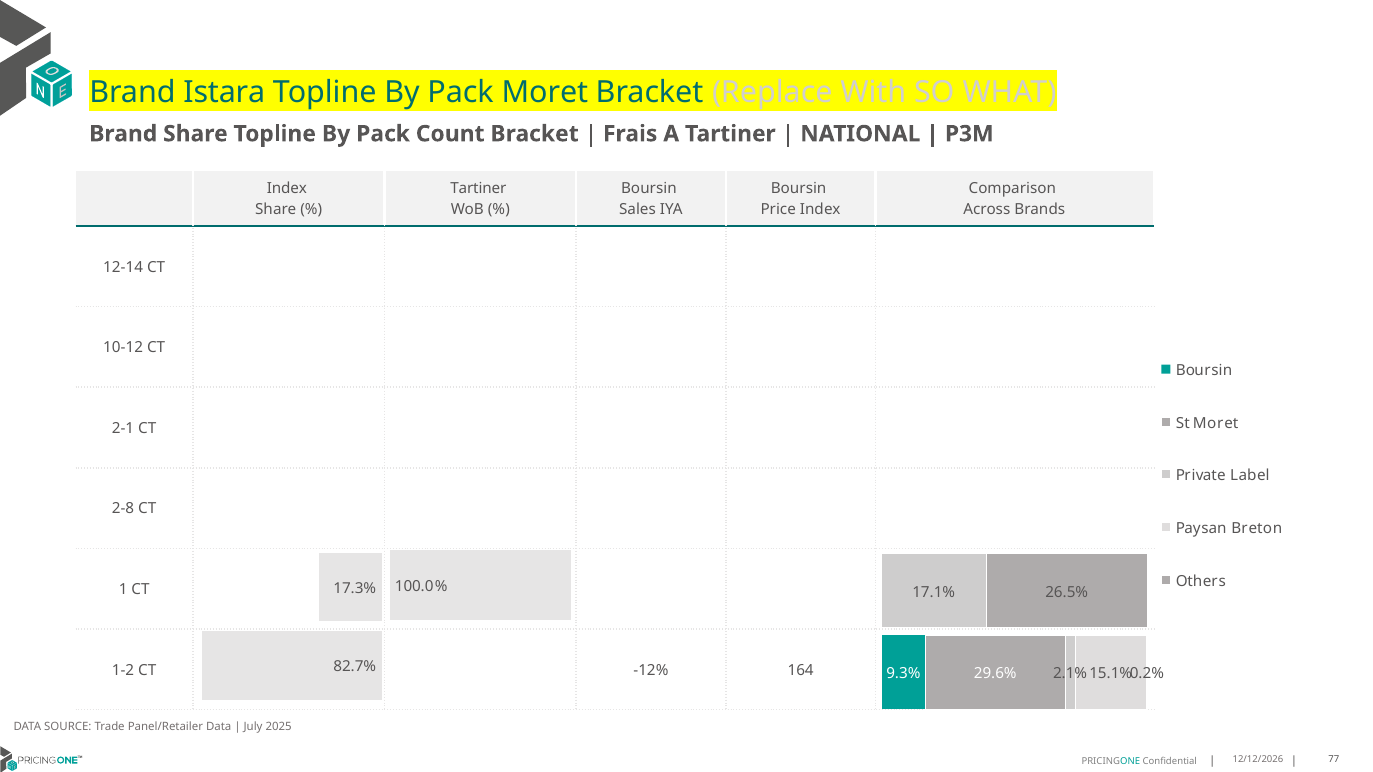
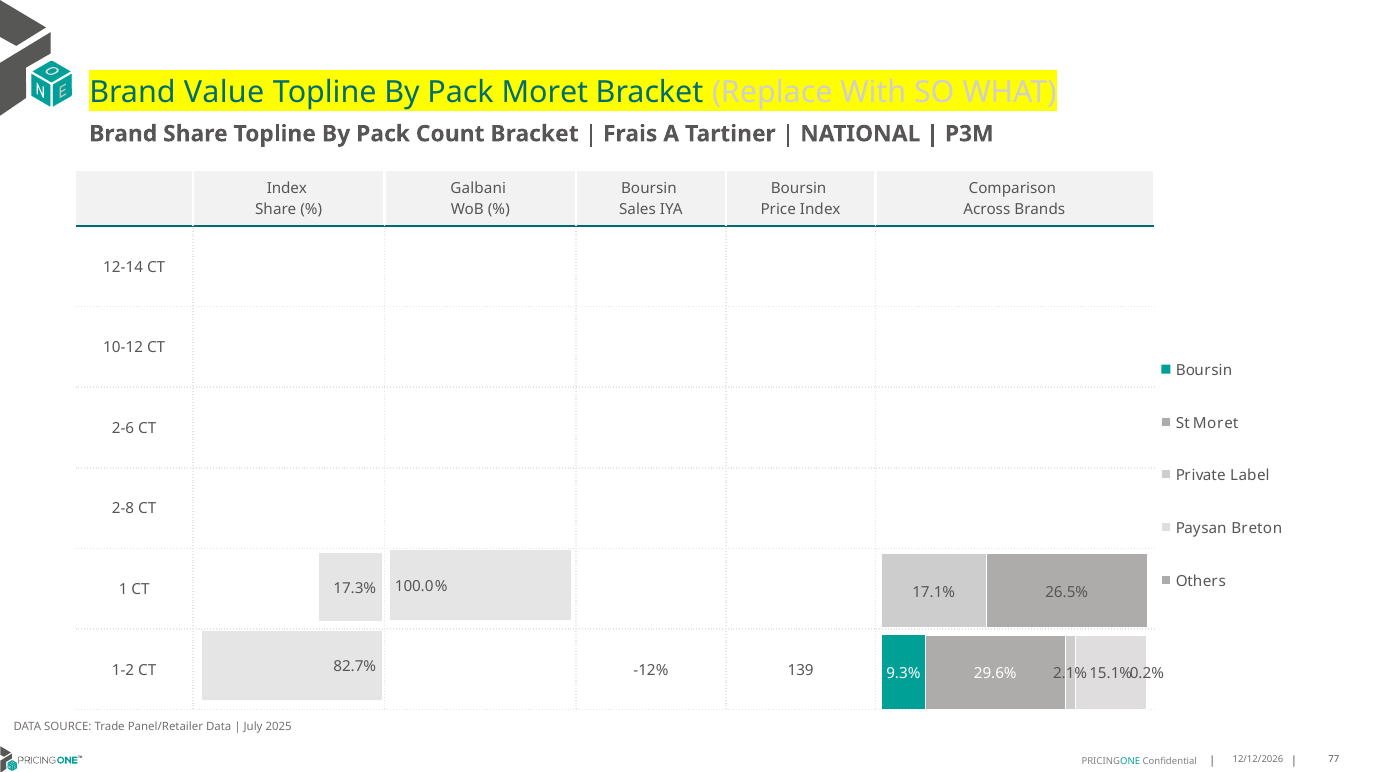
Istara: Istara -> Value
Tartiner at (478, 189): Tartiner -> Galbani
2-1: 2-1 -> 2-6
164: 164 -> 139
